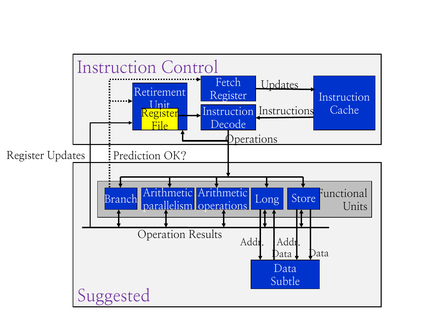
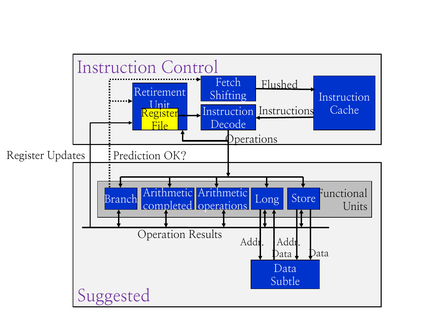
Updates at (280, 85): Updates -> Flushed
Register at (228, 96): Register -> Shifting
parallelism: parallelism -> completed
